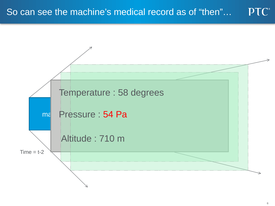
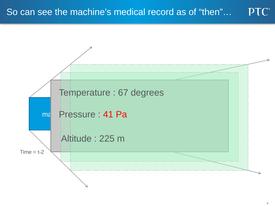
58: 58 -> 67
54: 54 -> 41
710: 710 -> 225
